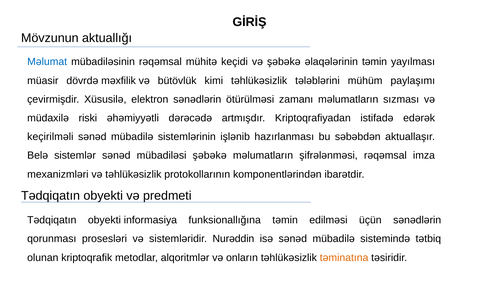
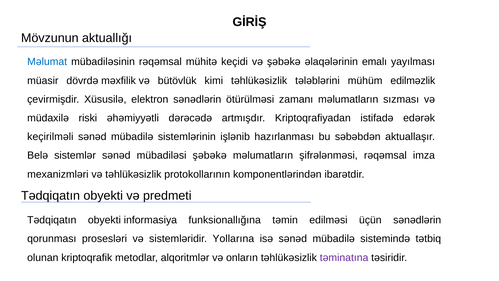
əlaqələrinin təmin: təmin -> emalı
paylaşımı: paylaşımı -> edilməzlik
Nurəddin: Nurəddin -> Yollarına
təminatına colour: orange -> purple
